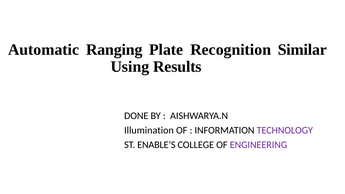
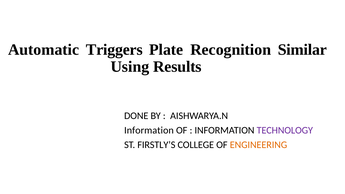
Ranging: Ranging -> Triggers
Illumination at (149, 130): Illumination -> Information
ENABLE’S: ENABLE’S -> FIRSTLY’S
ENGINEERING colour: purple -> orange
